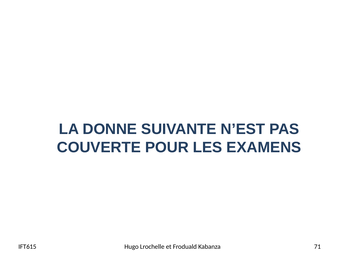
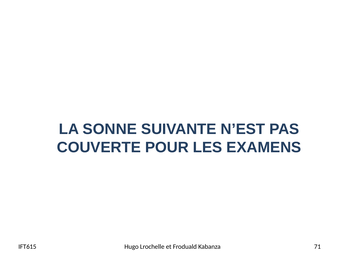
DONNE: DONNE -> SONNE
